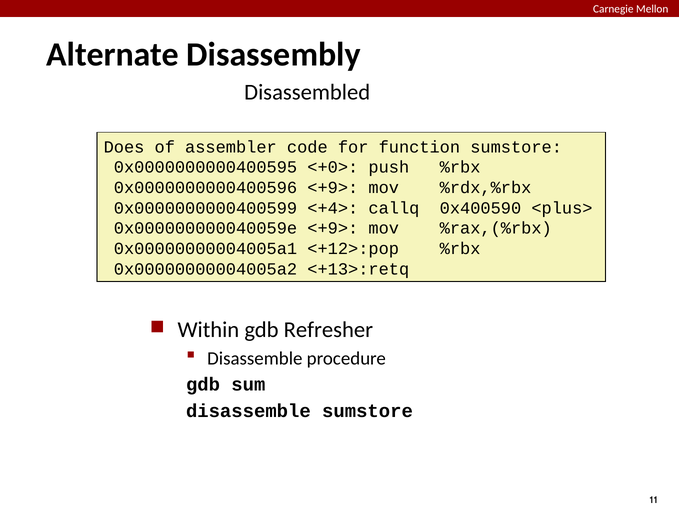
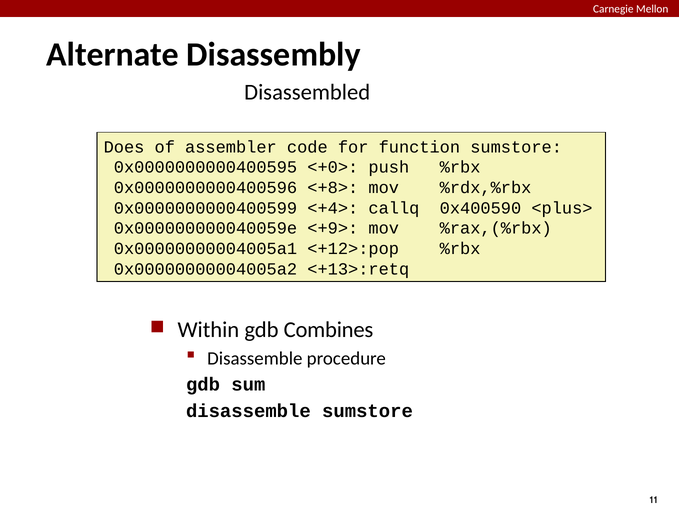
0x0000000000400596 <+9>: <+9> -> <+8>
Refresher: Refresher -> Combines
